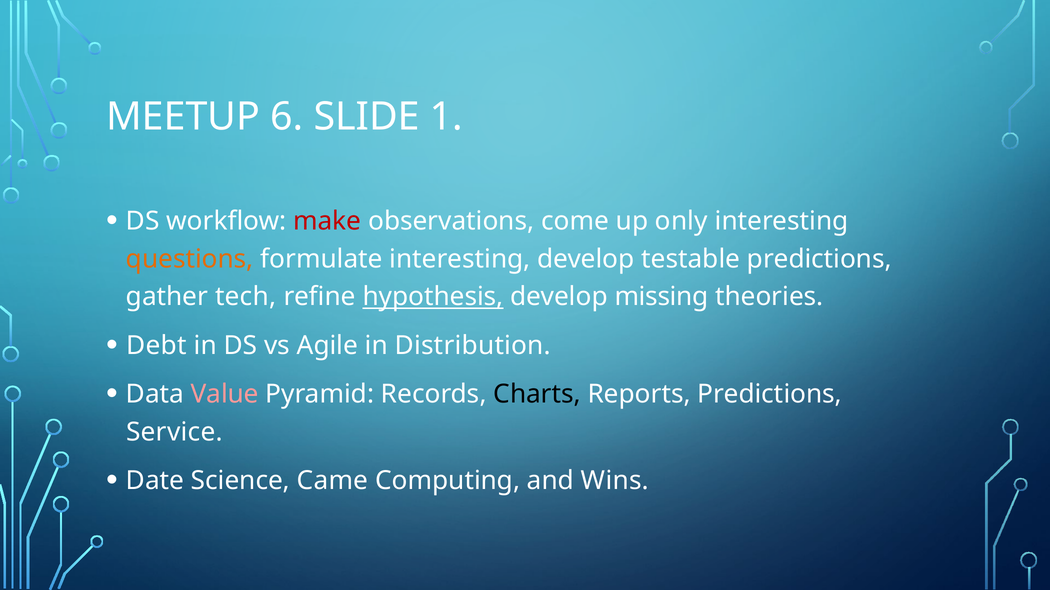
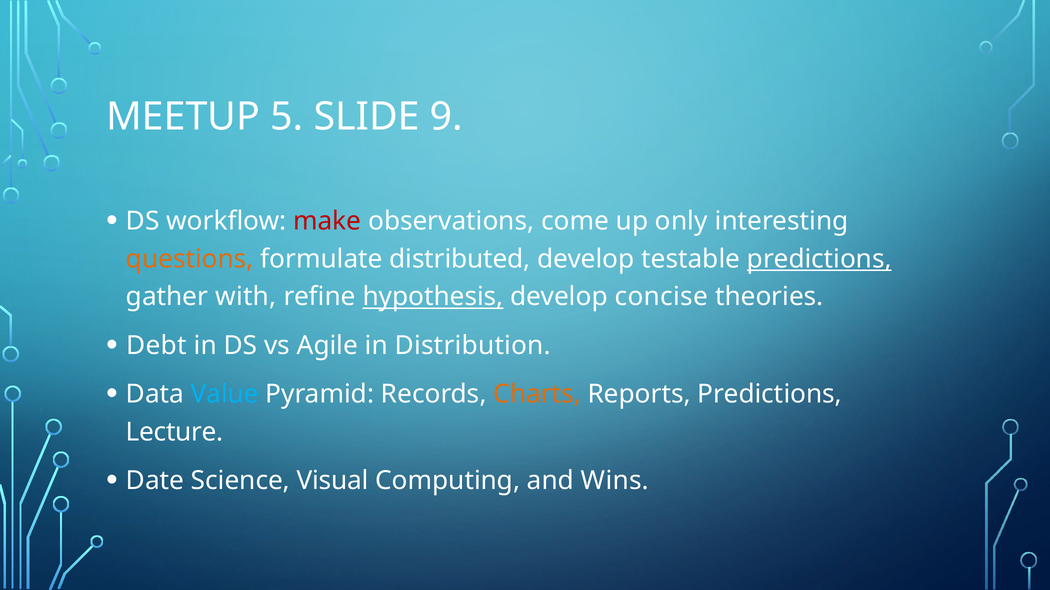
6: 6 -> 5
1: 1 -> 9
formulate interesting: interesting -> distributed
predictions at (819, 259) underline: none -> present
tech: tech -> with
missing: missing -> concise
Value colour: pink -> light blue
Charts colour: black -> orange
Service: Service -> Lecture
Came: Came -> Visual
